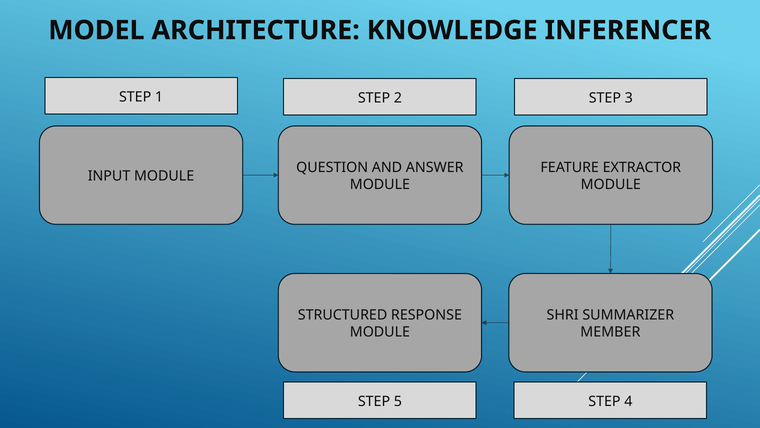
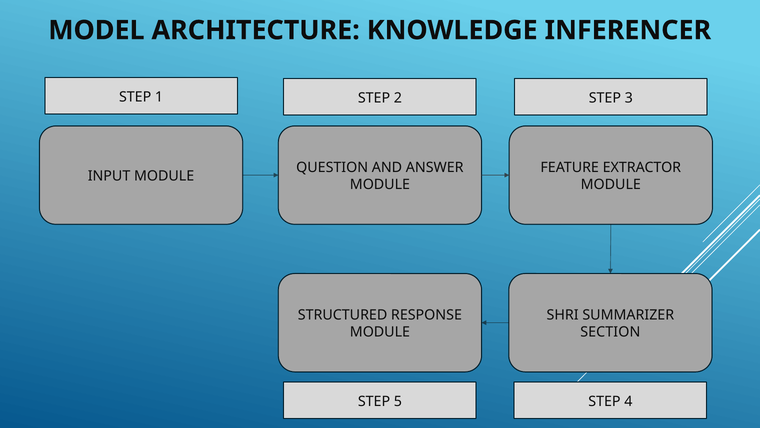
MEMBER: MEMBER -> SECTION
